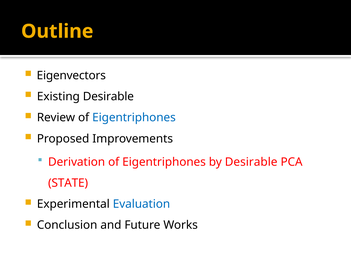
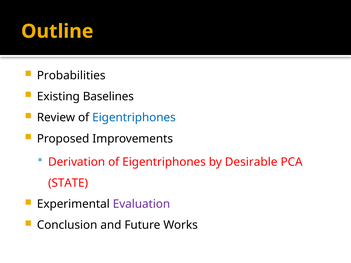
Eigenvectors: Eigenvectors -> Probabilities
Existing Desirable: Desirable -> Baselines
Evaluation colour: blue -> purple
